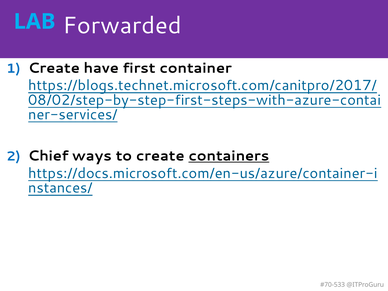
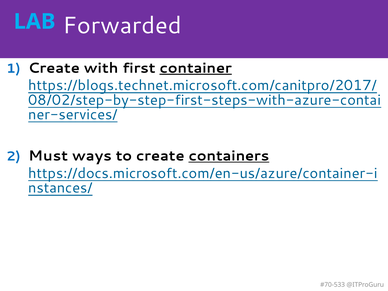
have: have -> with
container underline: none -> present
Chief: Chief -> Must
